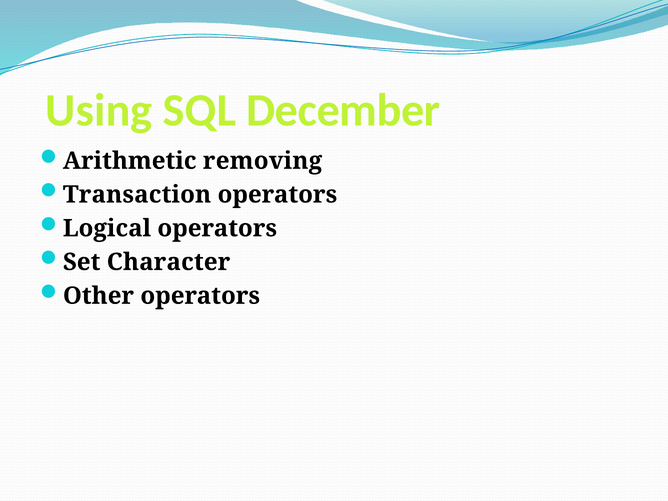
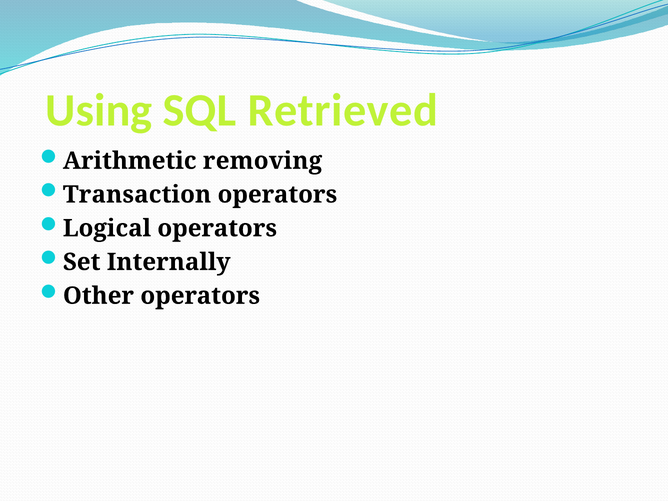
December: December -> Retrieved
Character: Character -> Internally
